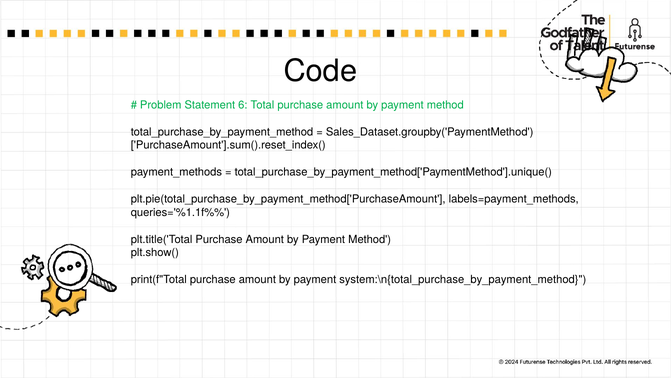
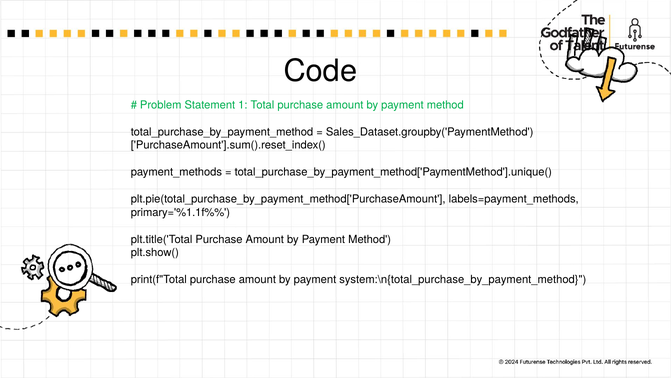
6: 6 -> 1
queries='%1.1f%%: queries='%1.1f%% -> primary='%1.1f%%
